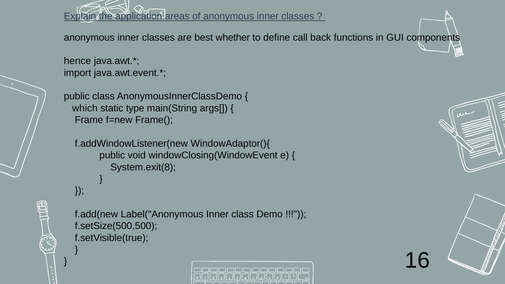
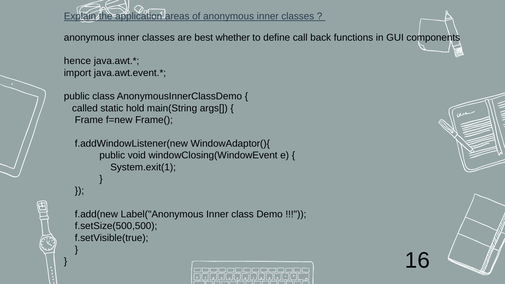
which: which -> called
type: type -> hold
System.exit(8: System.exit(8 -> System.exit(1
